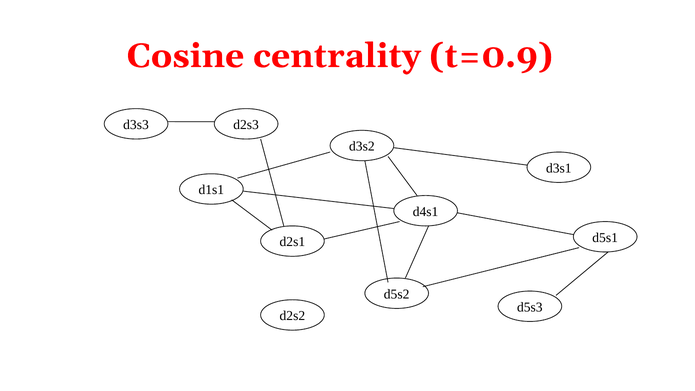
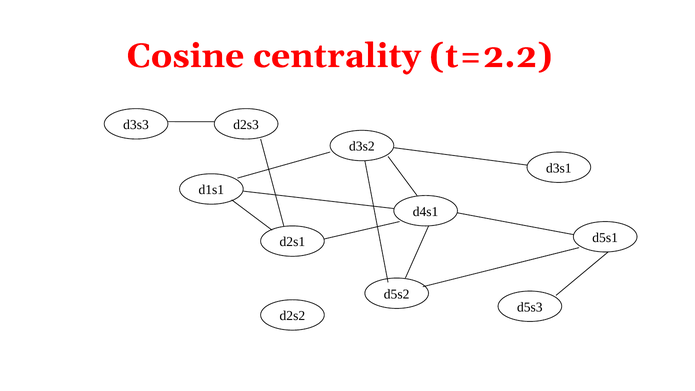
t=0.9: t=0.9 -> t=2.2
